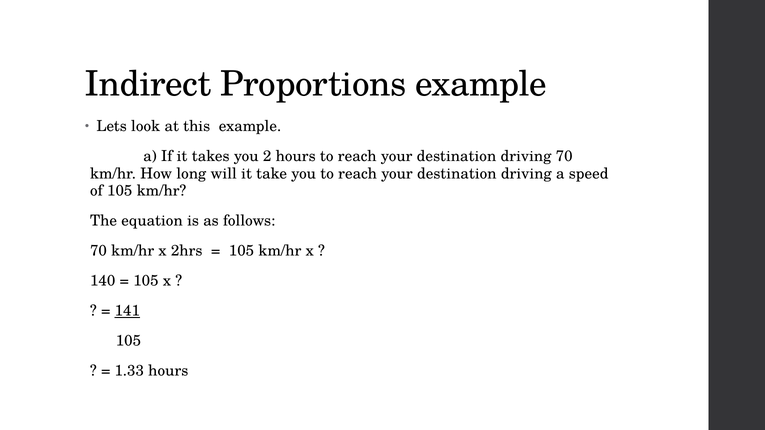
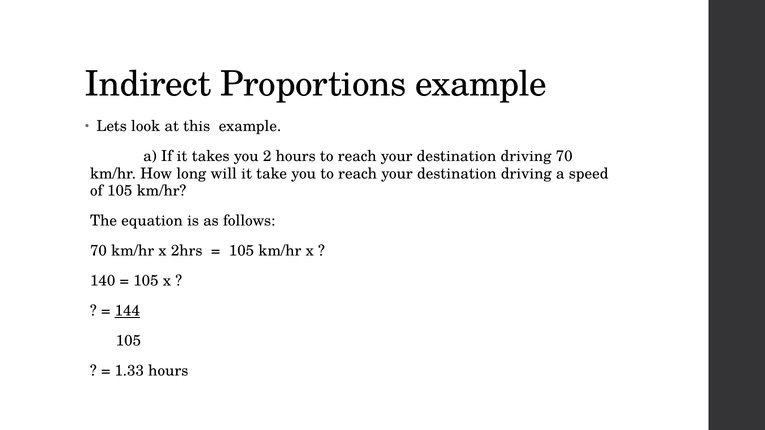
141: 141 -> 144
